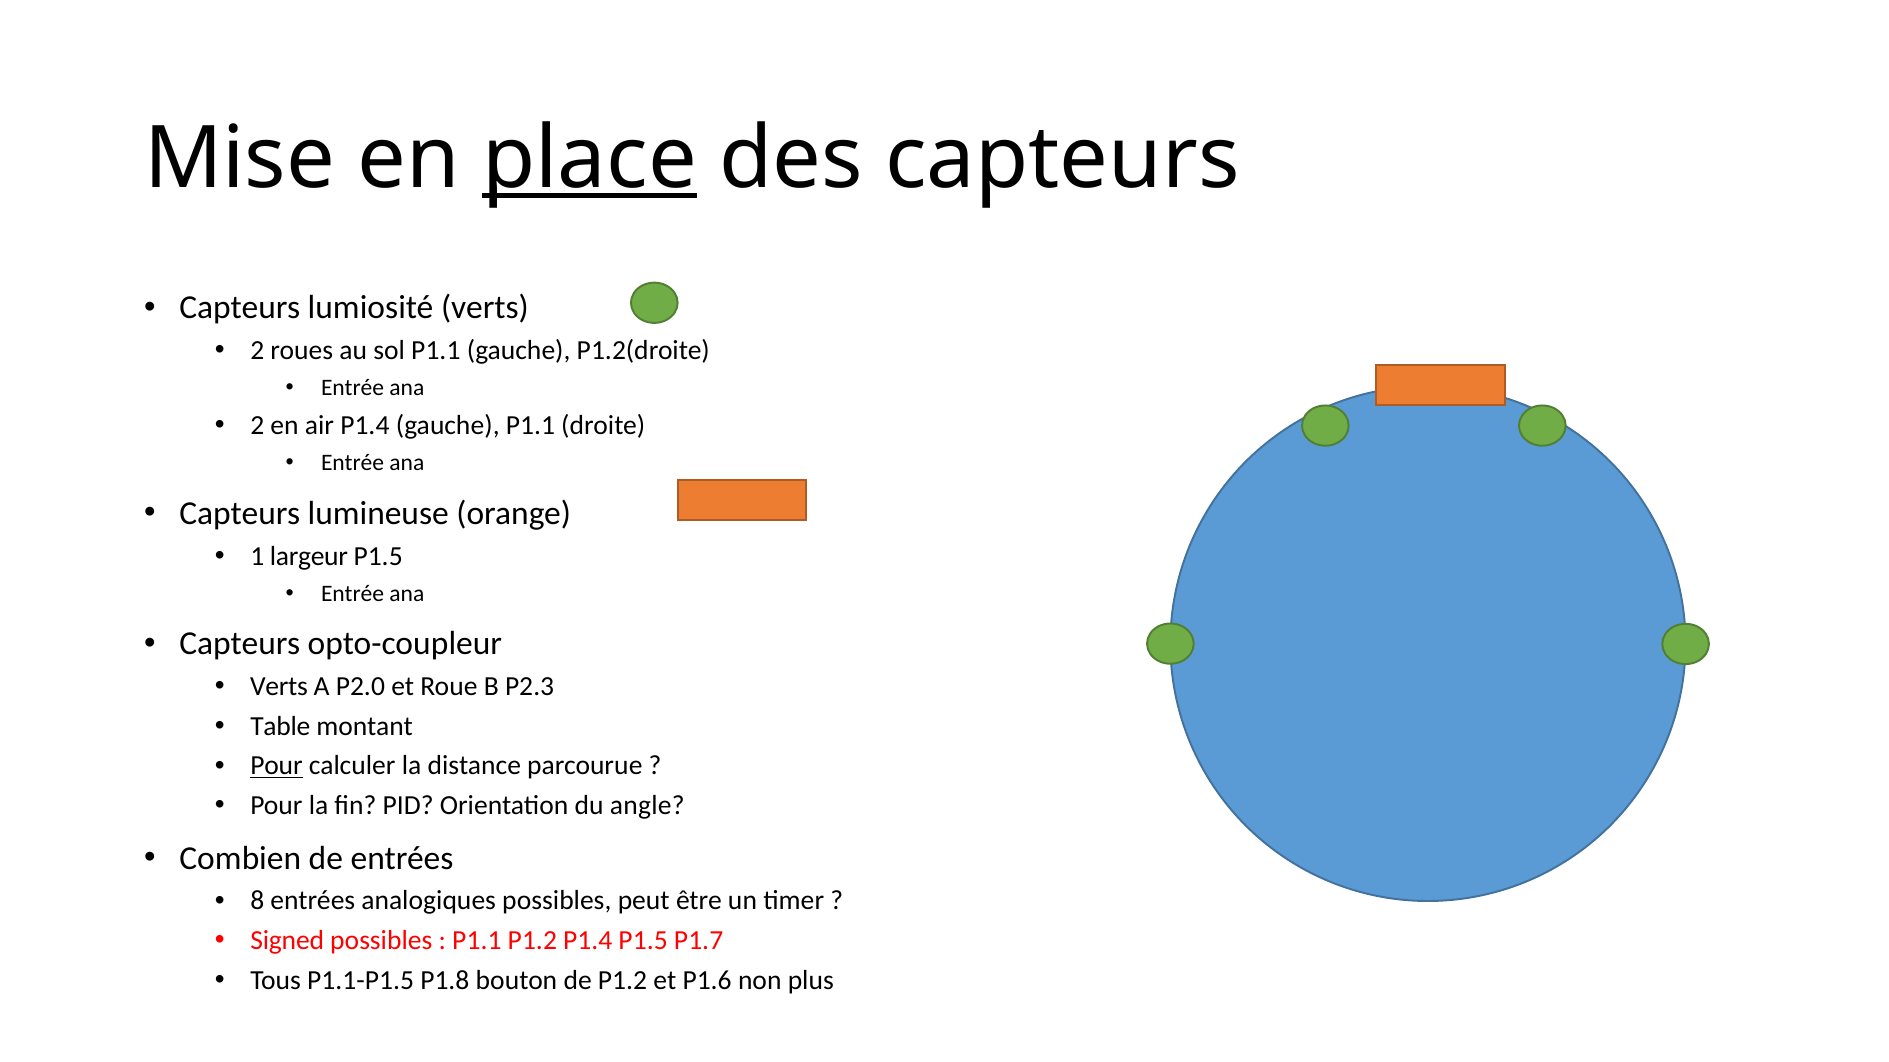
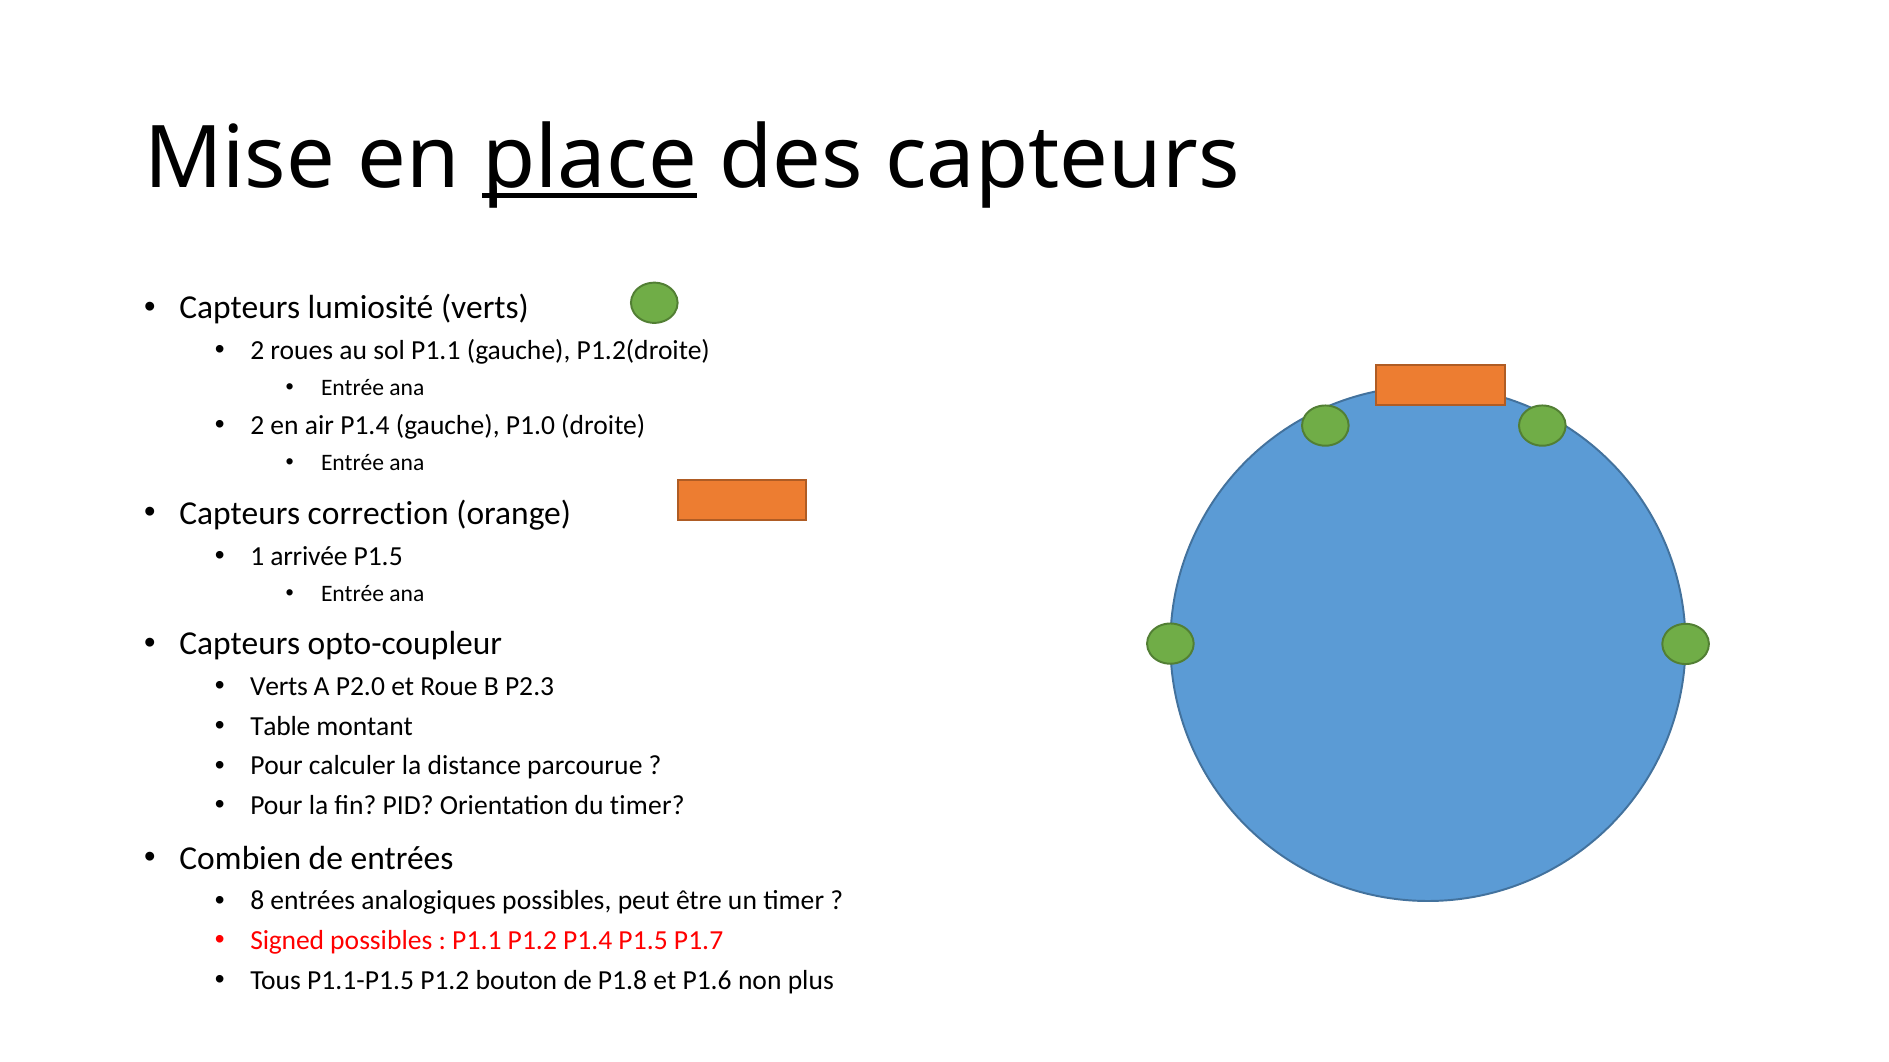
gauche P1.1: P1.1 -> P1.0
lumineuse: lumineuse -> correction
largeur: largeur -> arrivée
Pour at (276, 766) underline: present -> none
du angle: angle -> timer
P1.1-P1.5 P1.8: P1.8 -> P1.2
de P1.2: P1.2 -> P1.8
